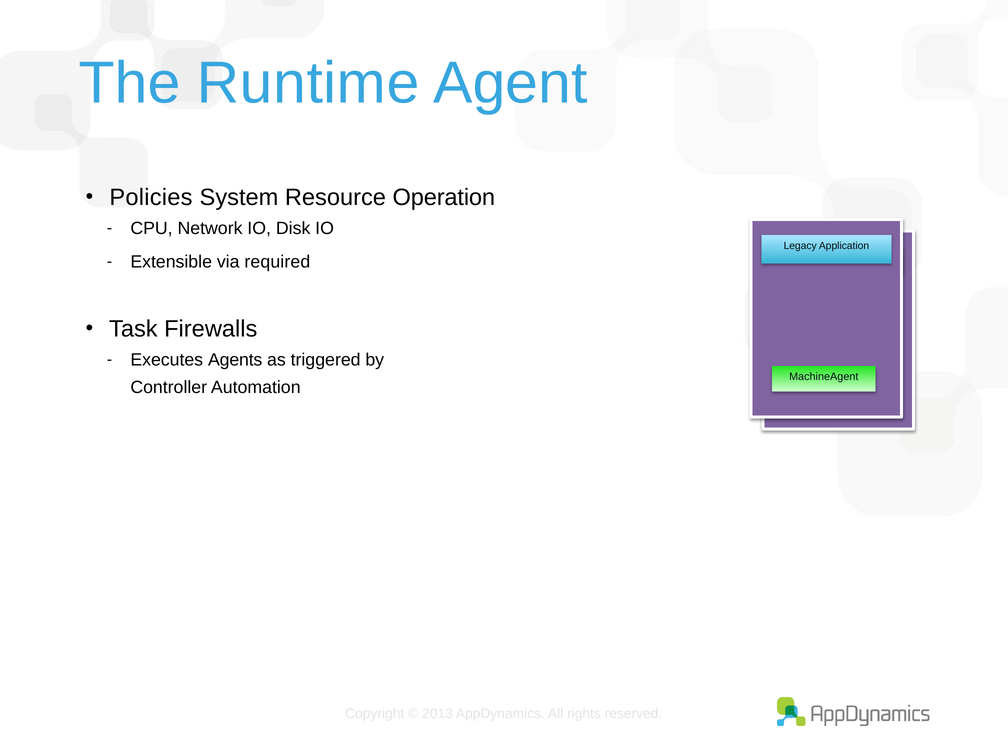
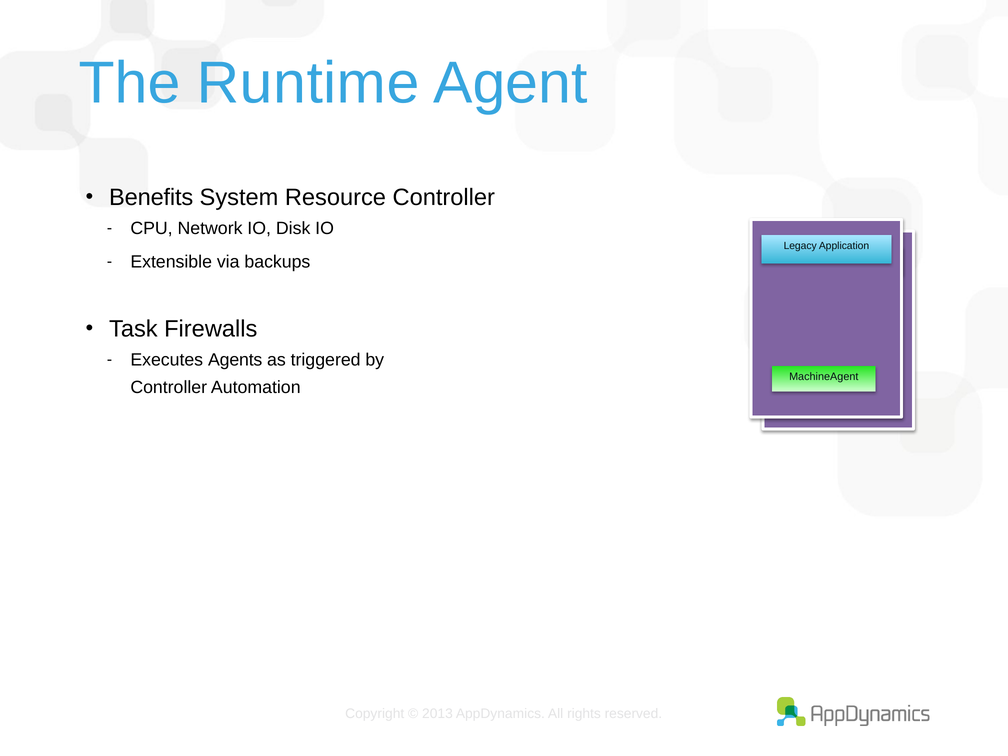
Policies: Policies -> Benefits
Resource Operation: Operation -> Controller
required: required -> backups
